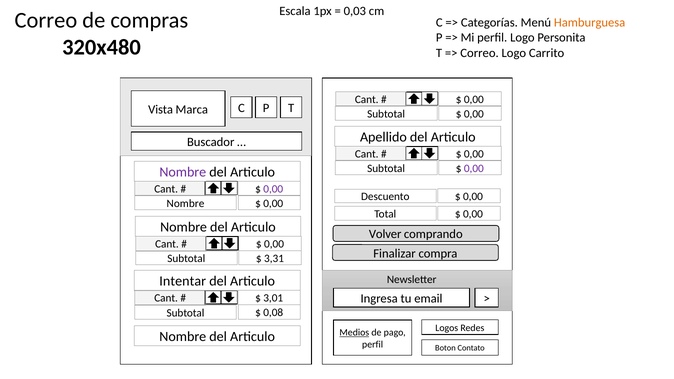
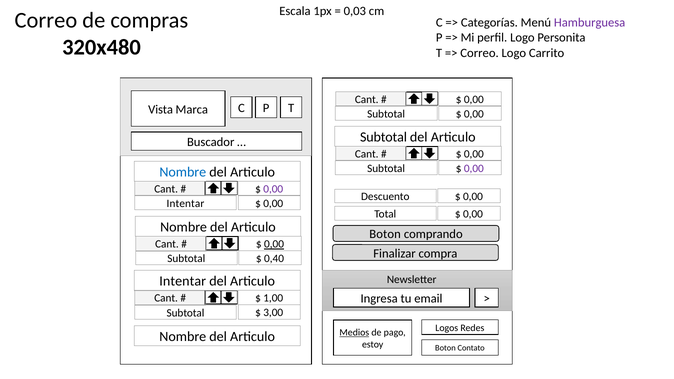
Hamburguesa colour: orange -> purple
Apellido at (383, 137): Apellido -> Subtotal
Nombre at (183, 172) colour: purple -> blue
Nombre at (185, 204): Nombre -> Intentar
Volver at (385, 234): Volver -> Boton
0,00 at (274, 244) underline: none -> present
3,31: 3,31 -> 0,40
3,01: 3,01 -> 1,00
0,08: 0,08 -> 3,00
perfil at (373, 344): perfil -> estoy
